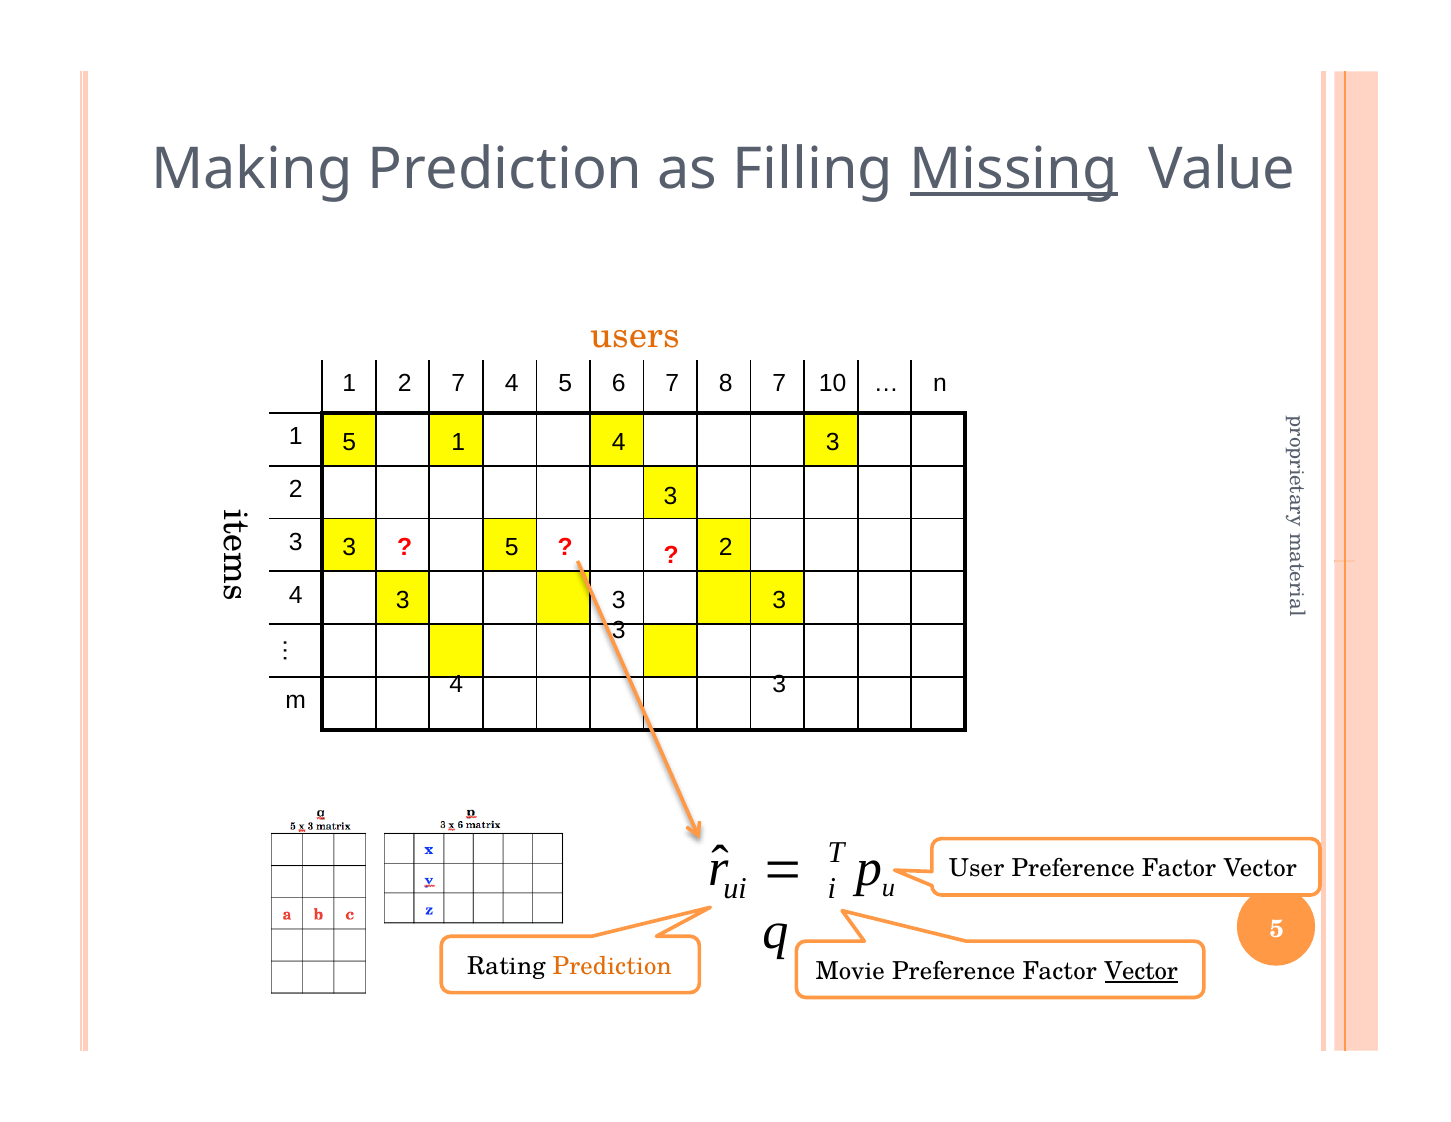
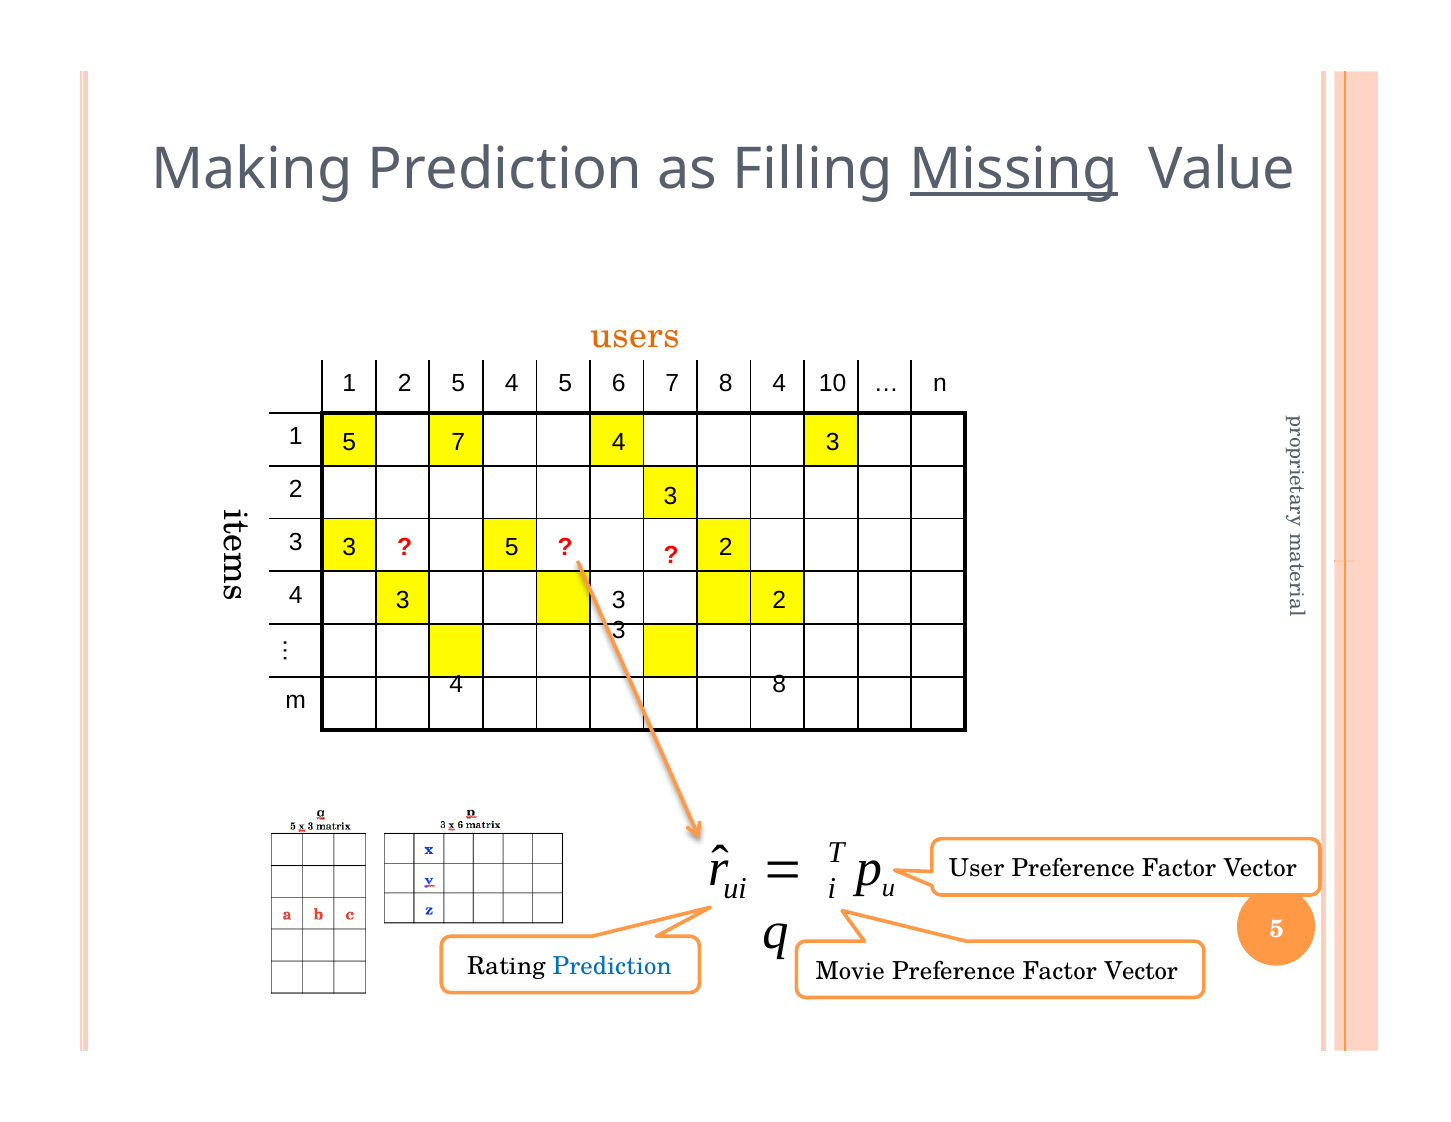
2 7: 7 -> 5
8 7: 7 -> 4
5 1: 1 -> 7
3 at (779, 600): 3 -> 2
3 at (779, 684): 3 -> 8
Prediction at (612, 966) colour: orange -> blue
Vector at (1141, 971) underline: present -> none
